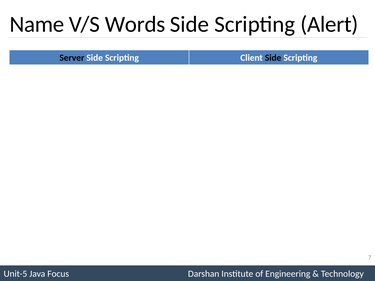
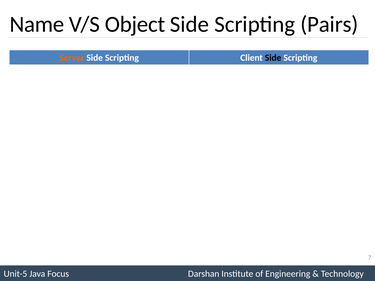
Words: Words -> Object
Alert: Alert -> Pairs
Server at (72, 58) colour: black -> orange
